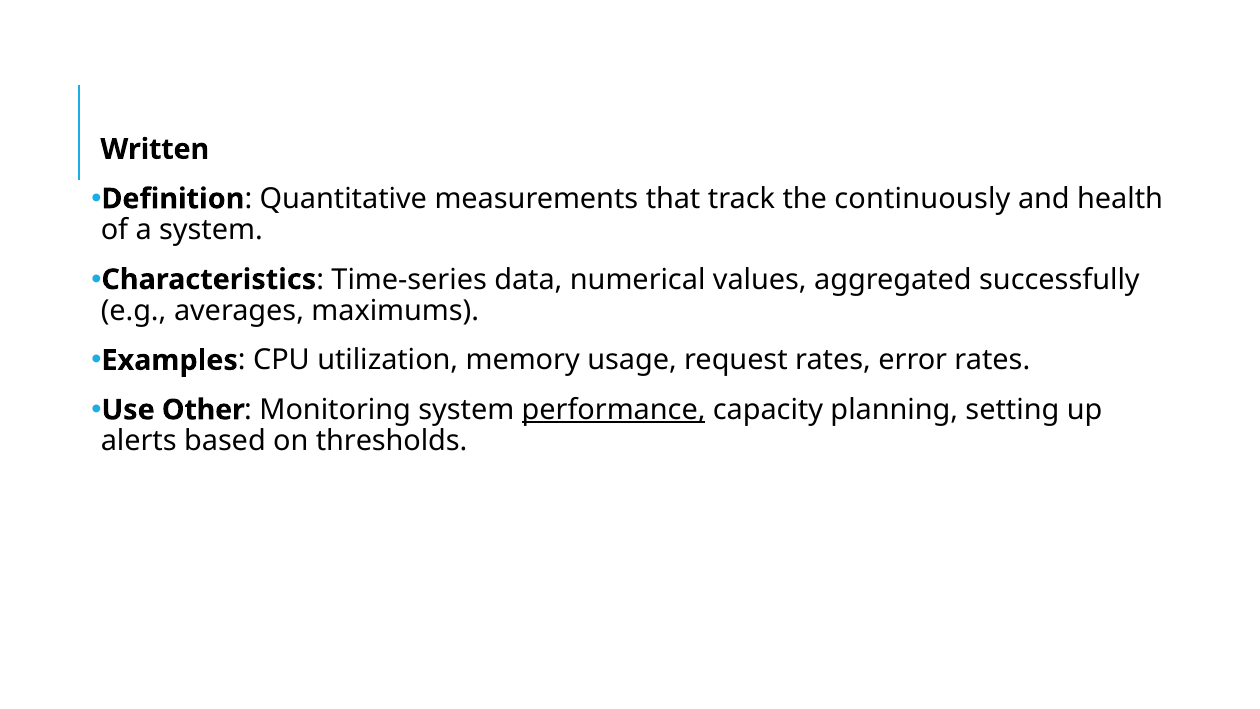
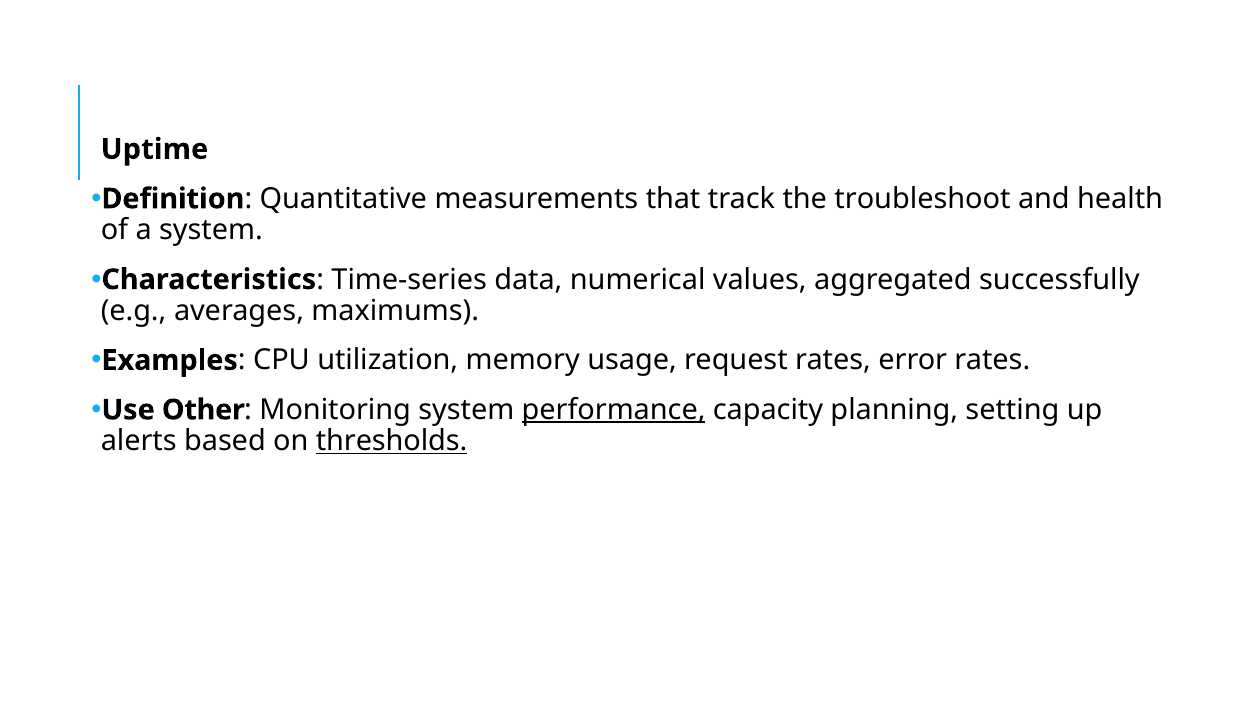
Written: Written -> Uptime
continuously: continuously -> troubleshoot
thresholds underline: none -> present
